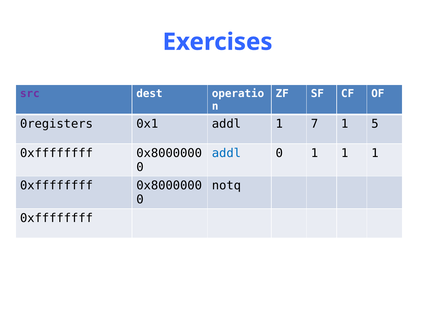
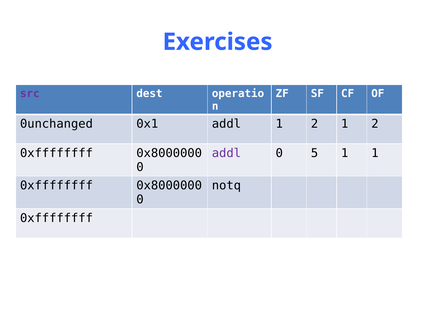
0registers: 0registers -> 0unchanged
addl 1 7: 7 -> 2
5 at (375, 124): 5 -> 2
addl at (226, 153) colour: blue -> purple
0 1: 1 -> 5
